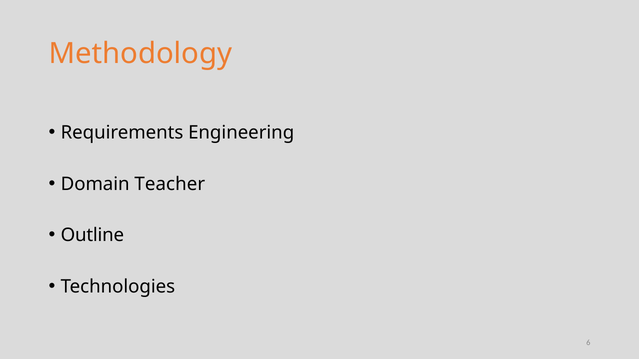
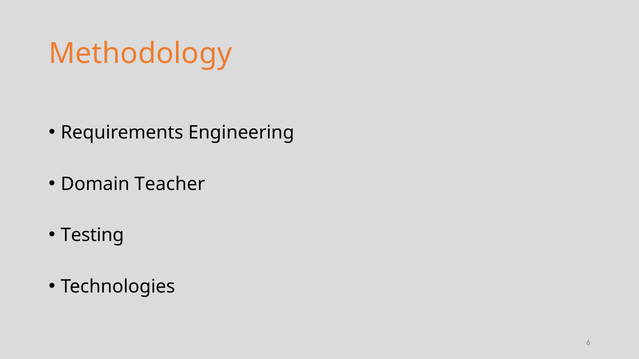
Outline: Outline -> Testing
